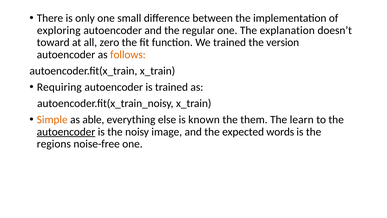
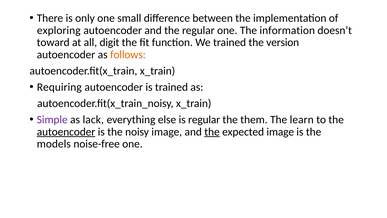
explanation: explanation -> information
zero: zero -> digit
Simple colour: orange -> purple
able: able -> lack
is known: known -> regular
the at (212, 132) underline: none -> present
expected words: words -> image
regions: regions -> models
